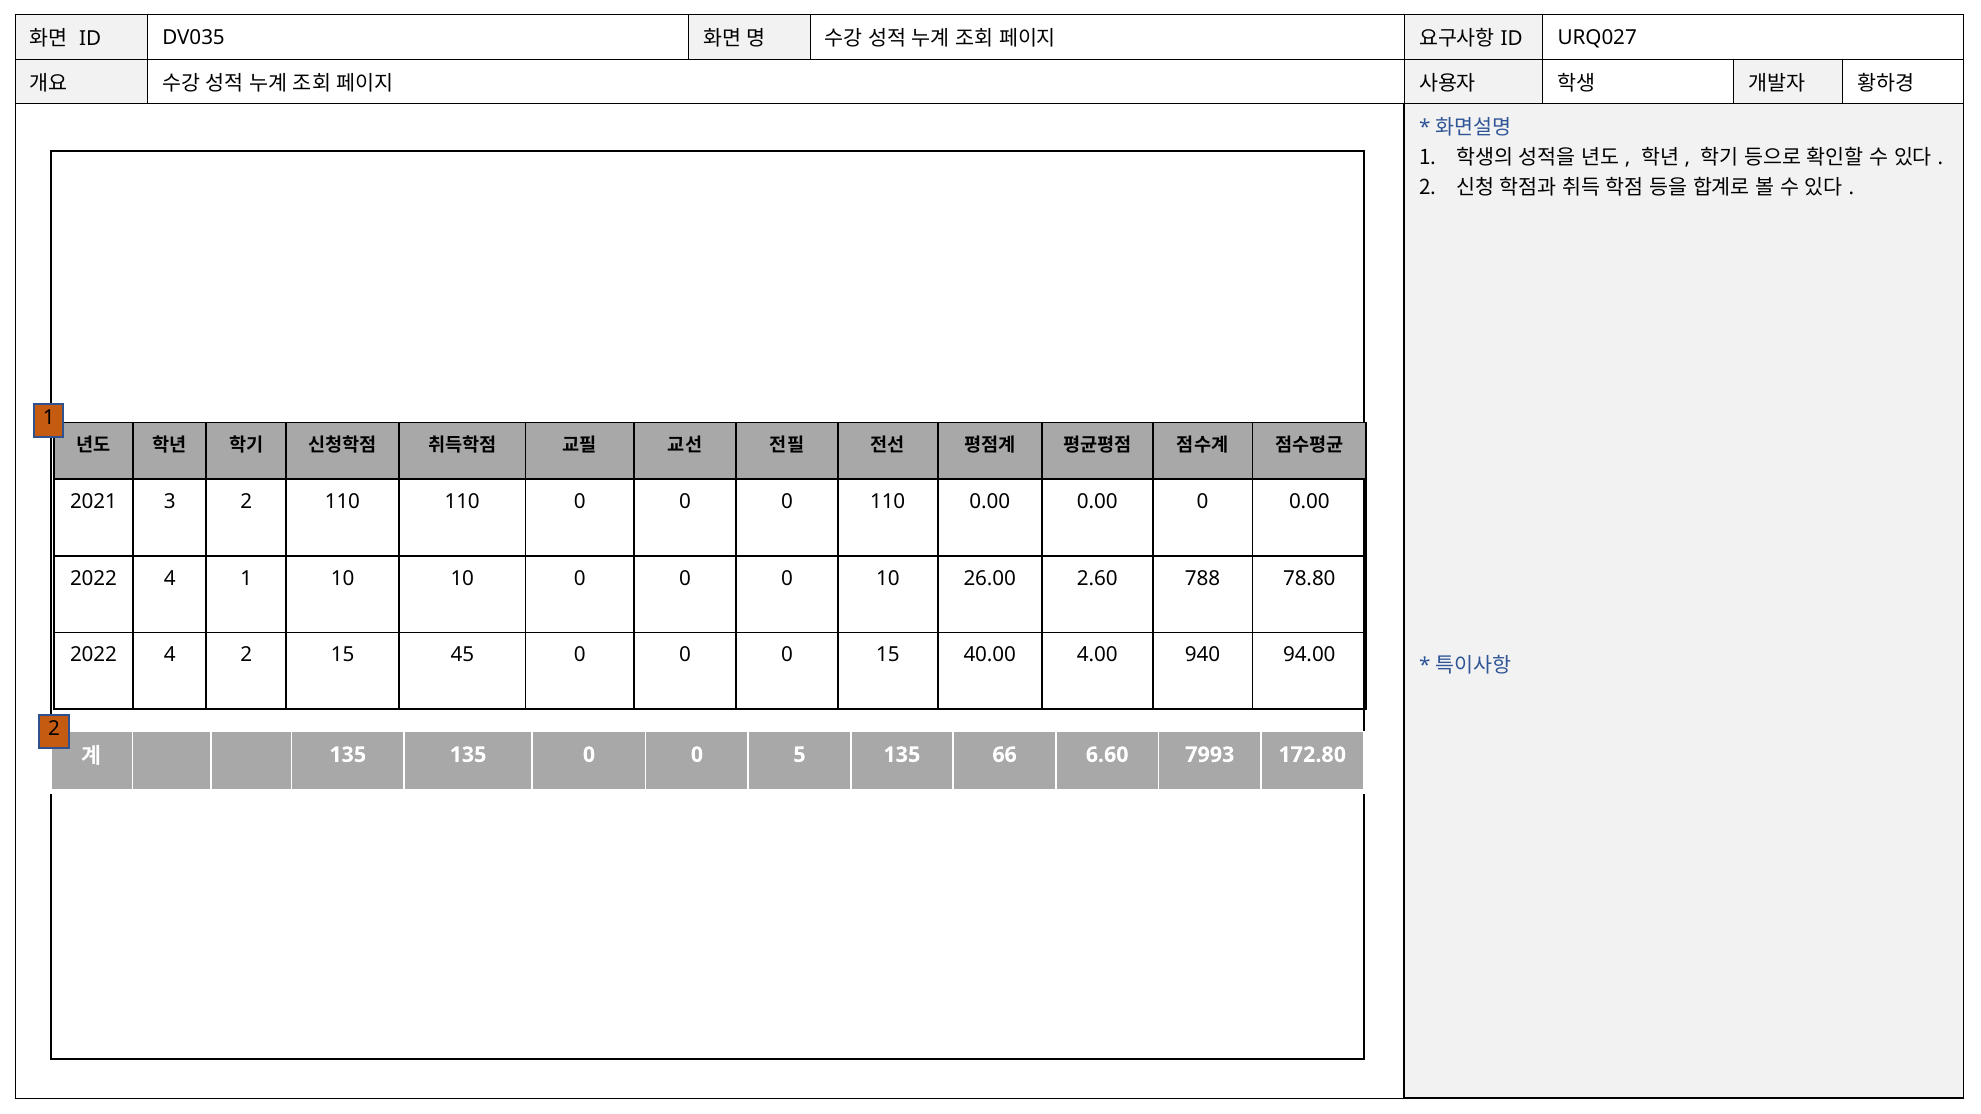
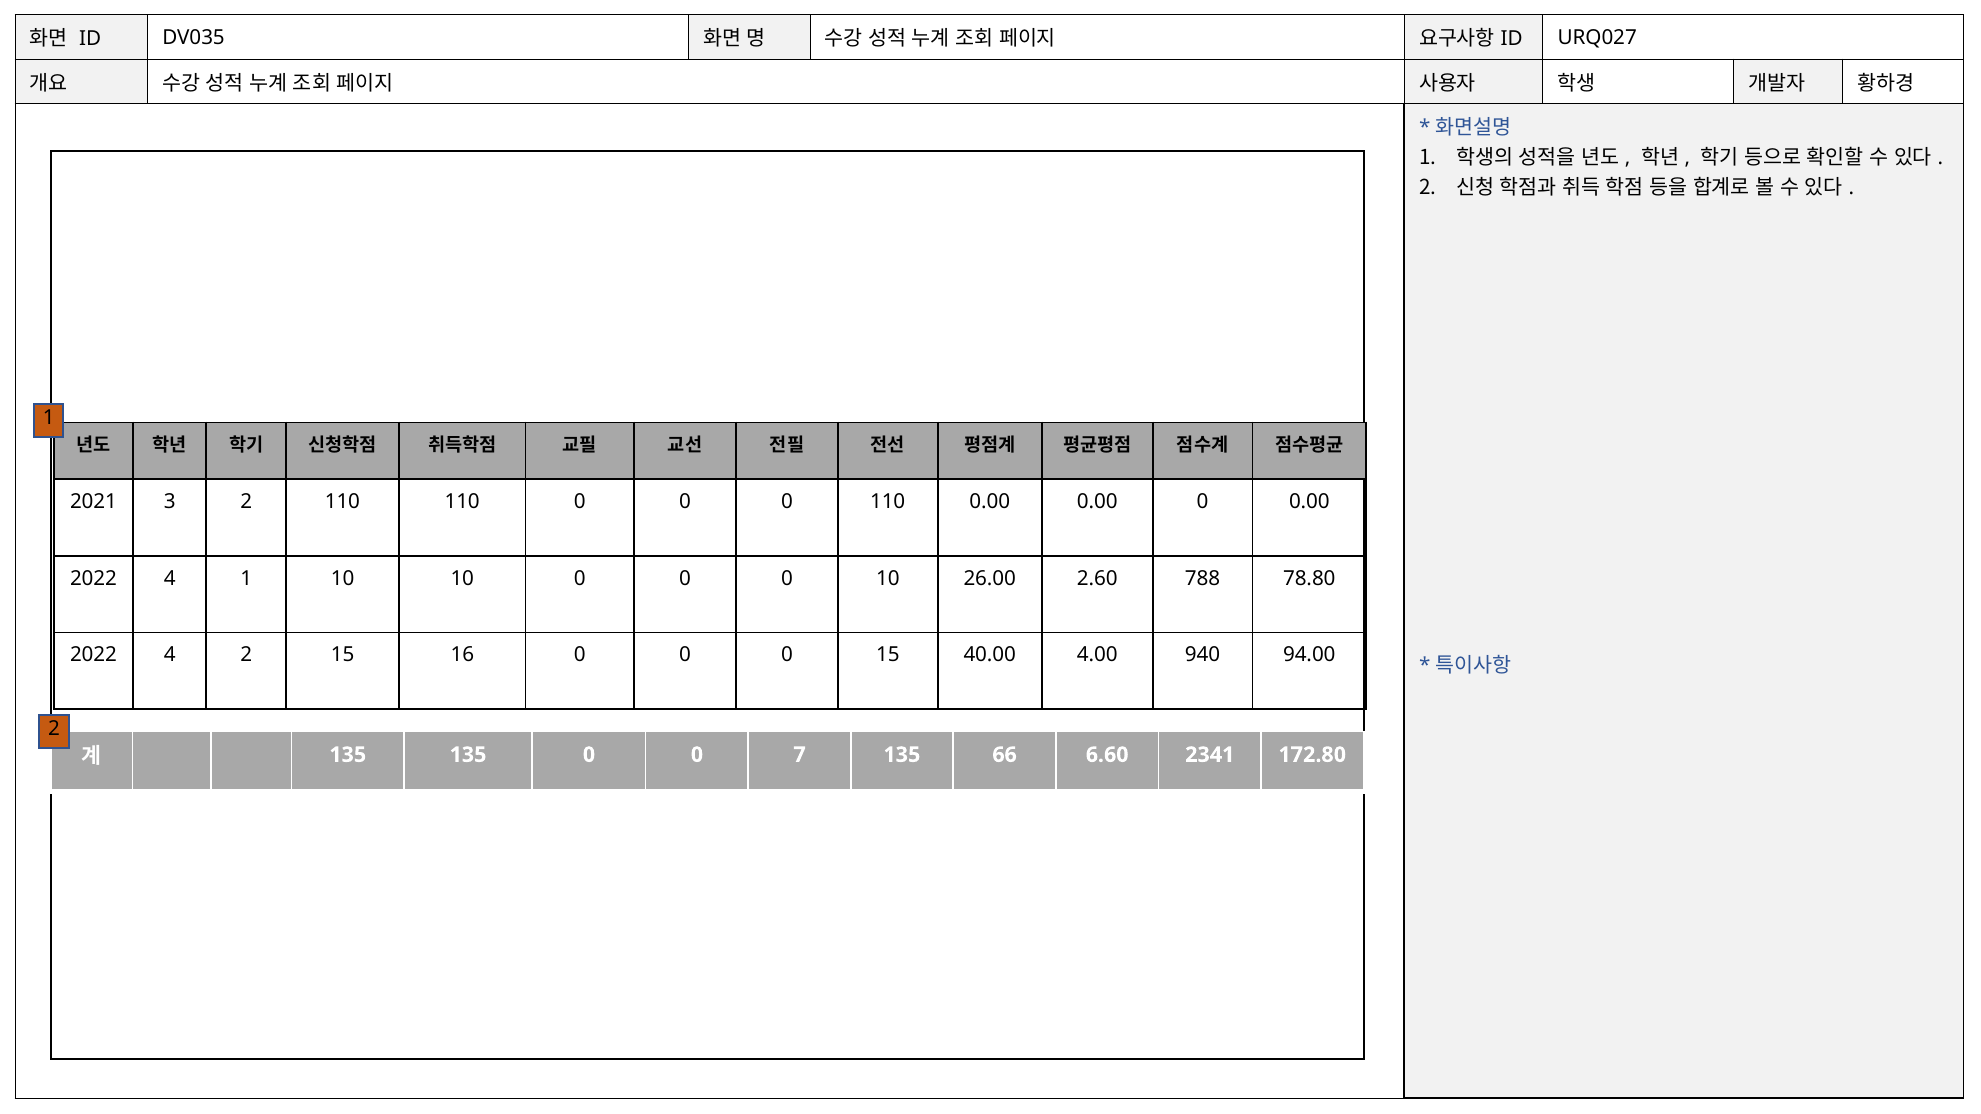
45: 45 -> 16
5: 5 -> 7
7993: 7993 -> 2341
